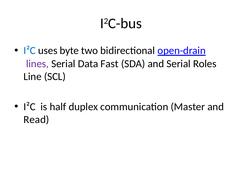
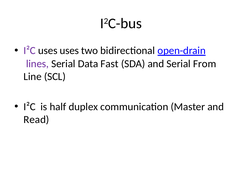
I²C at (30, 51) colour: blue -> purple
uses byte: byte -> uses
Roles: Roles -> From
